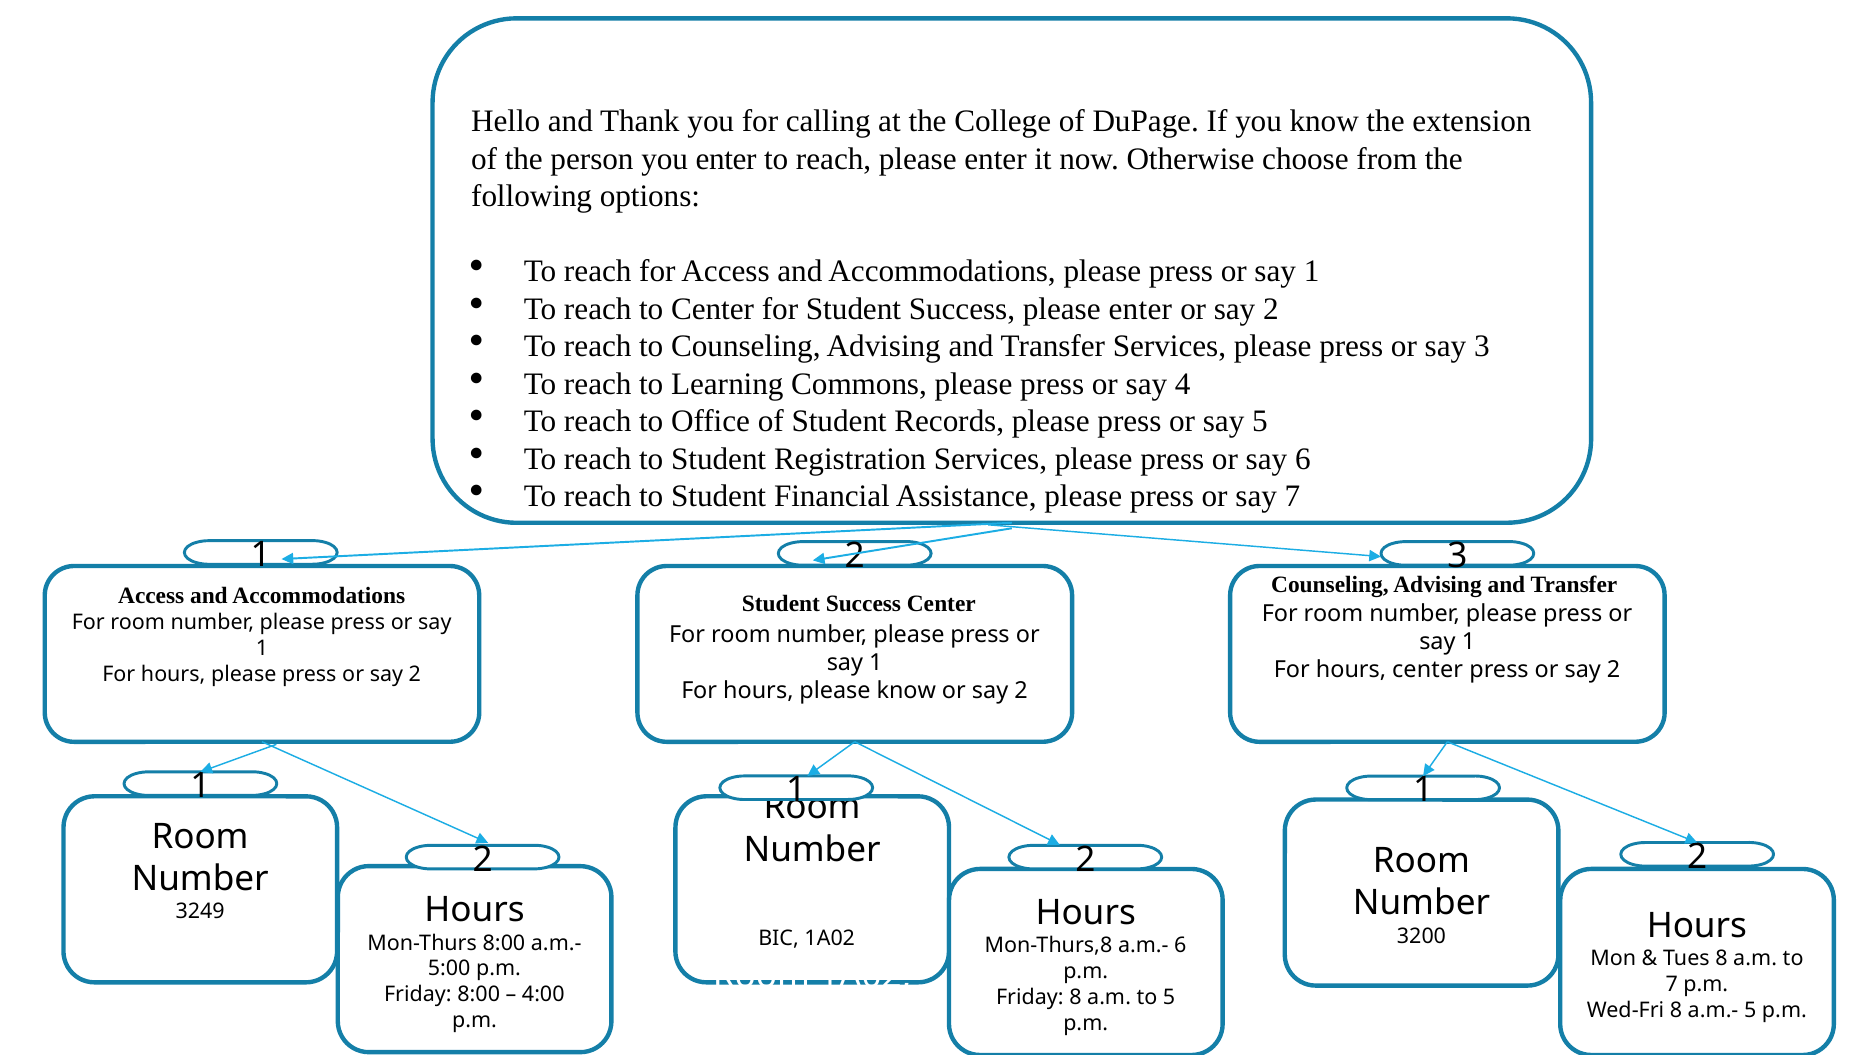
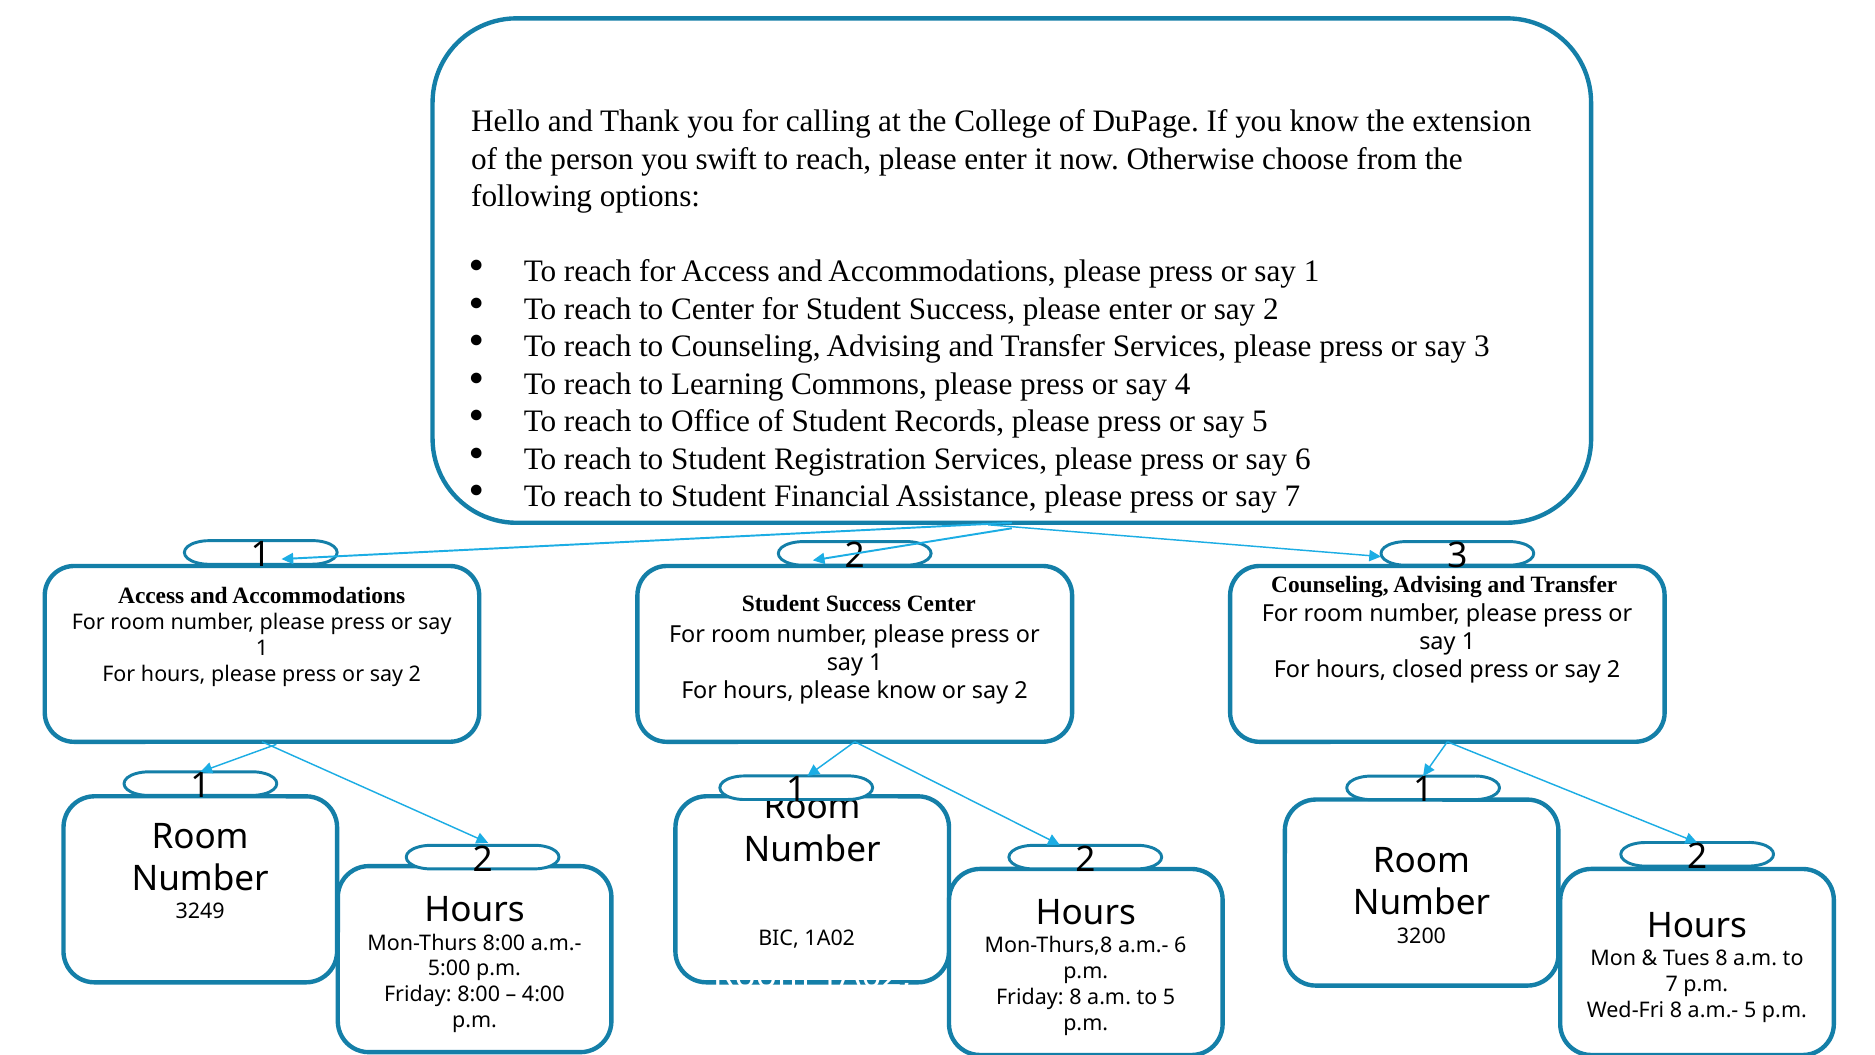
you enter: enter -> swift
hours center: center -> closed
